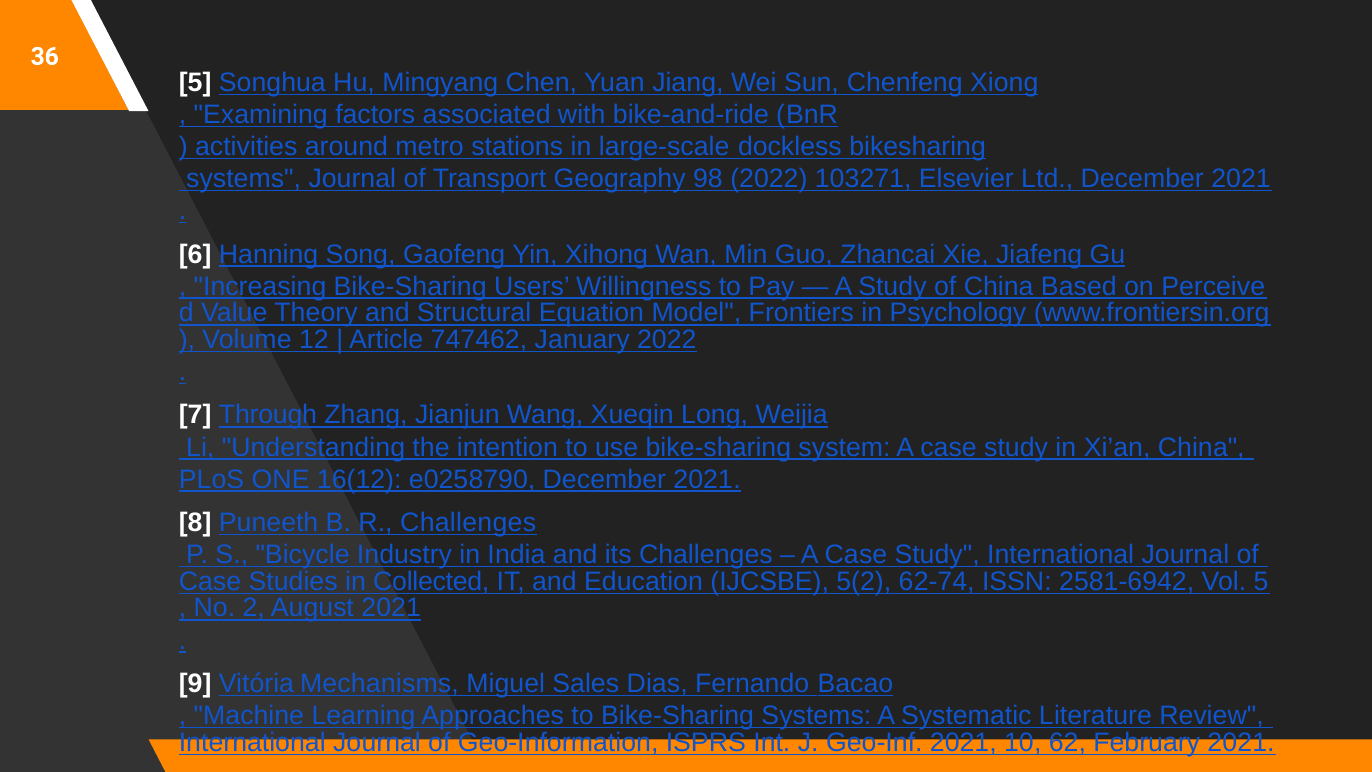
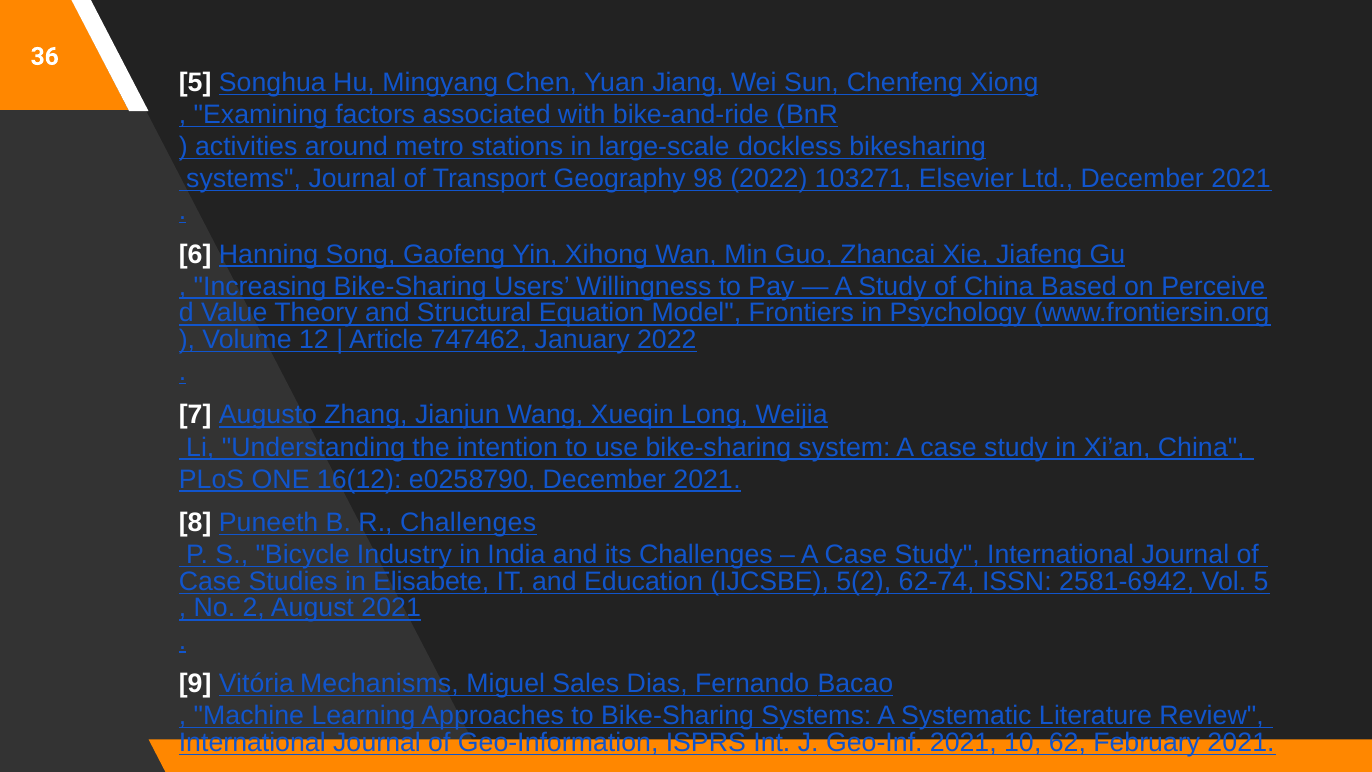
Through: Through -> Augusto
Collected: Collected -> Elisabete
